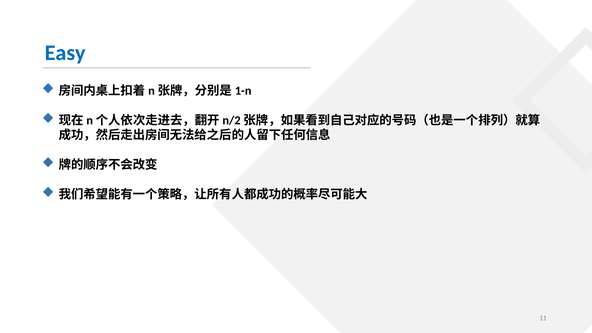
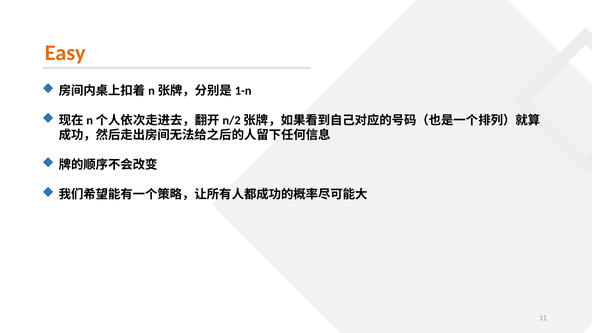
Easy colour: blue -> orange
